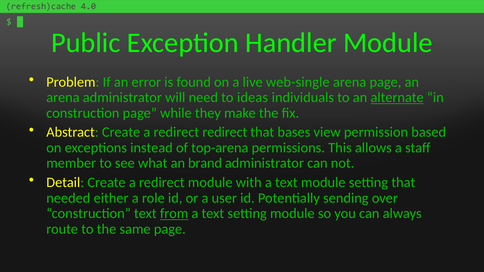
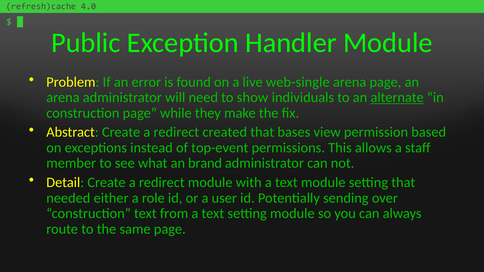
ideas: ideas -> show
redirect redirect: redirect -> created
top-arena: top-arena -> top-event
from underline: present -> none
